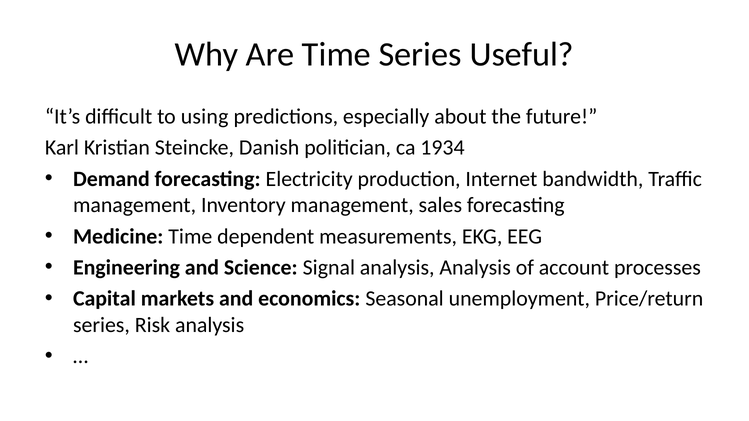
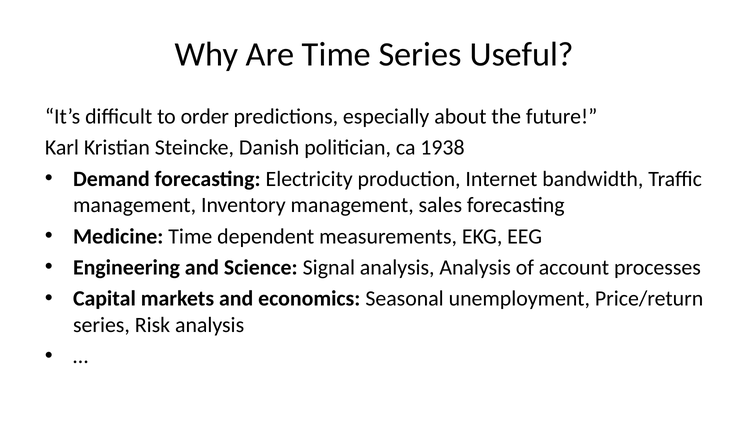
using: using -> order
1934: 1934 -> 1938
